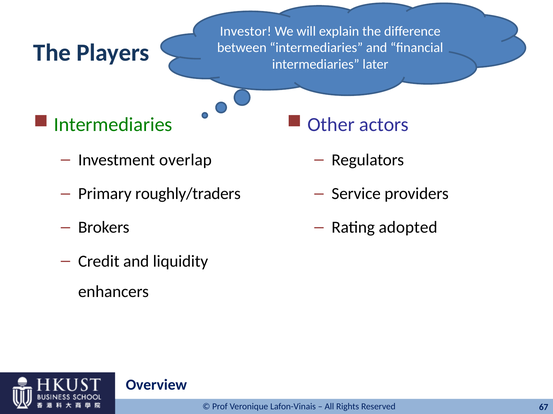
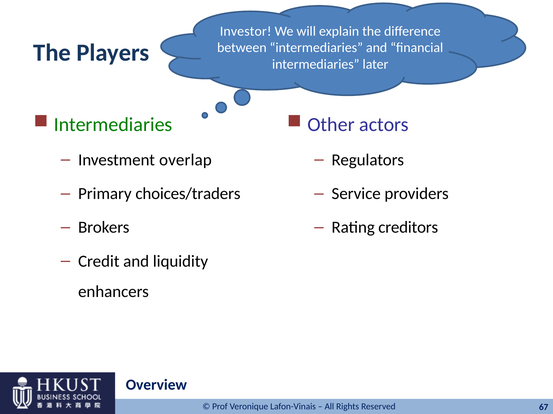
roughly/traders: roughly/traders -> choices/traders
adopted: adopted -> creditors
